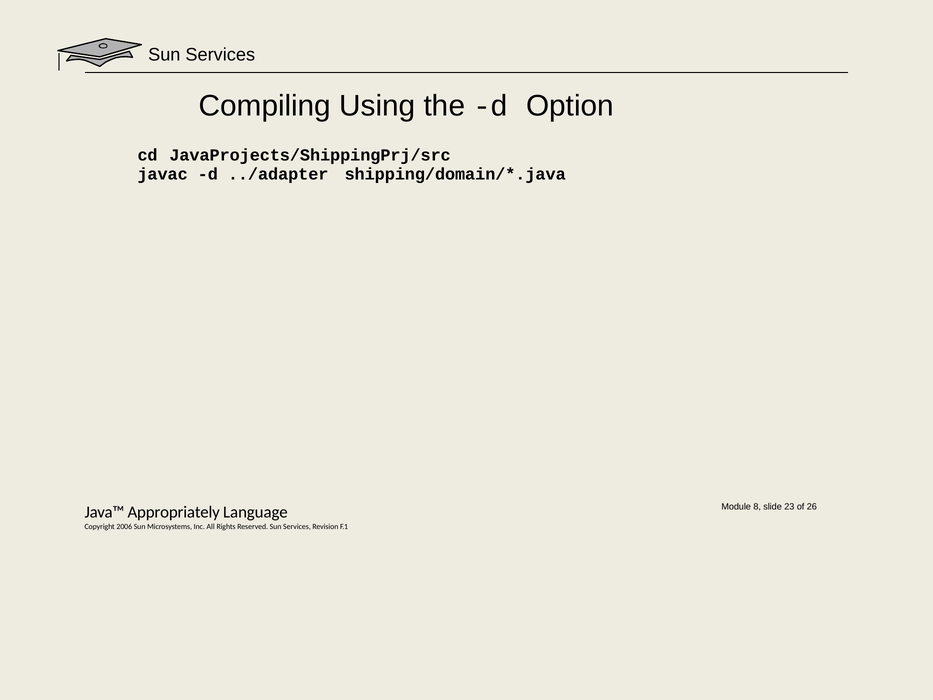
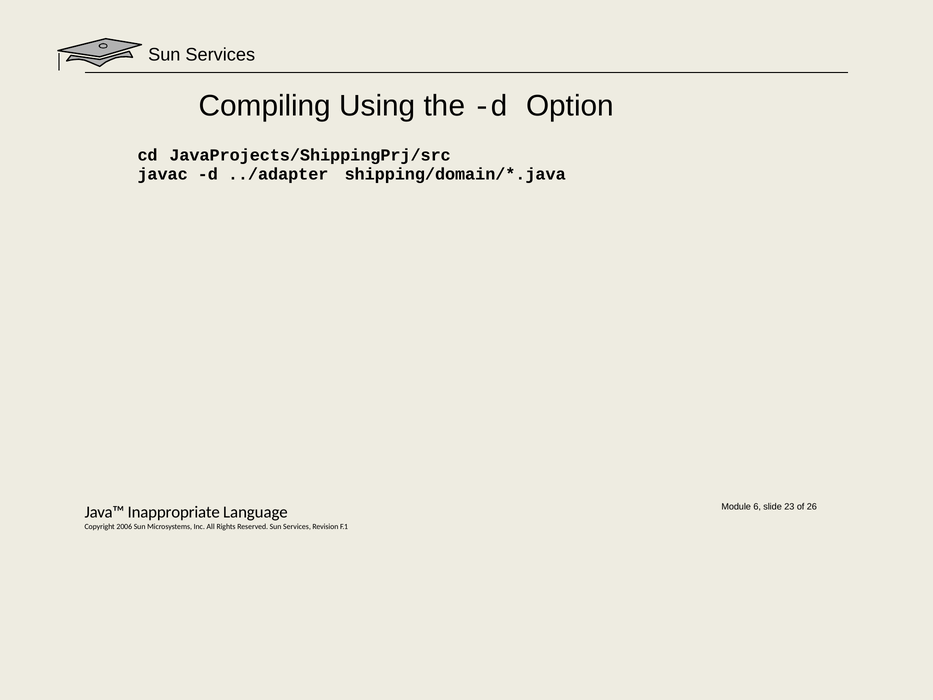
8: 8 -> 6
Appropriately: Appropriately -> Inappropriate
